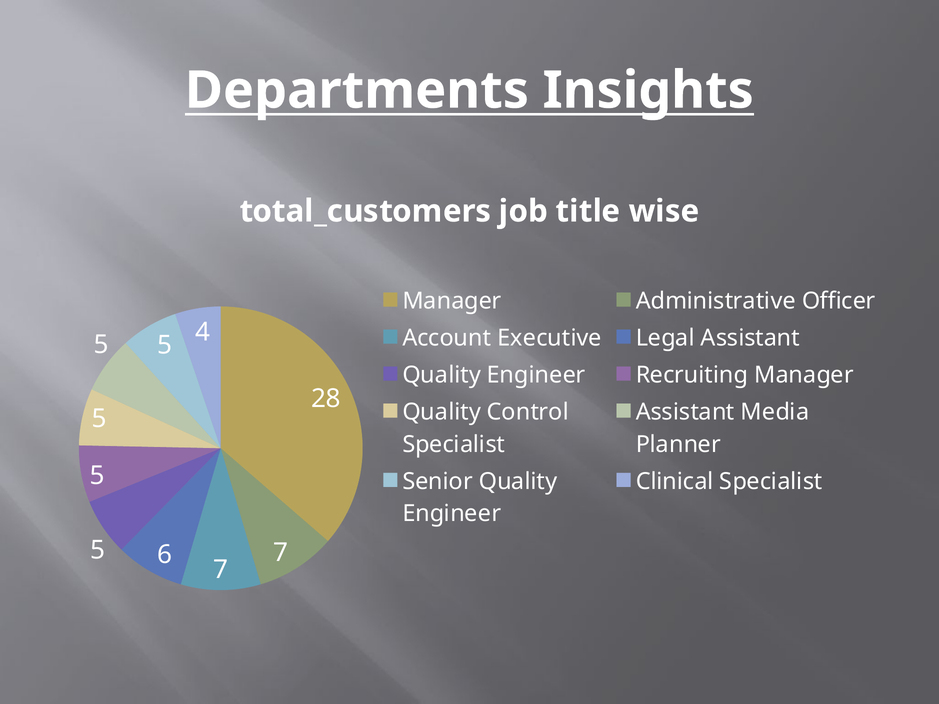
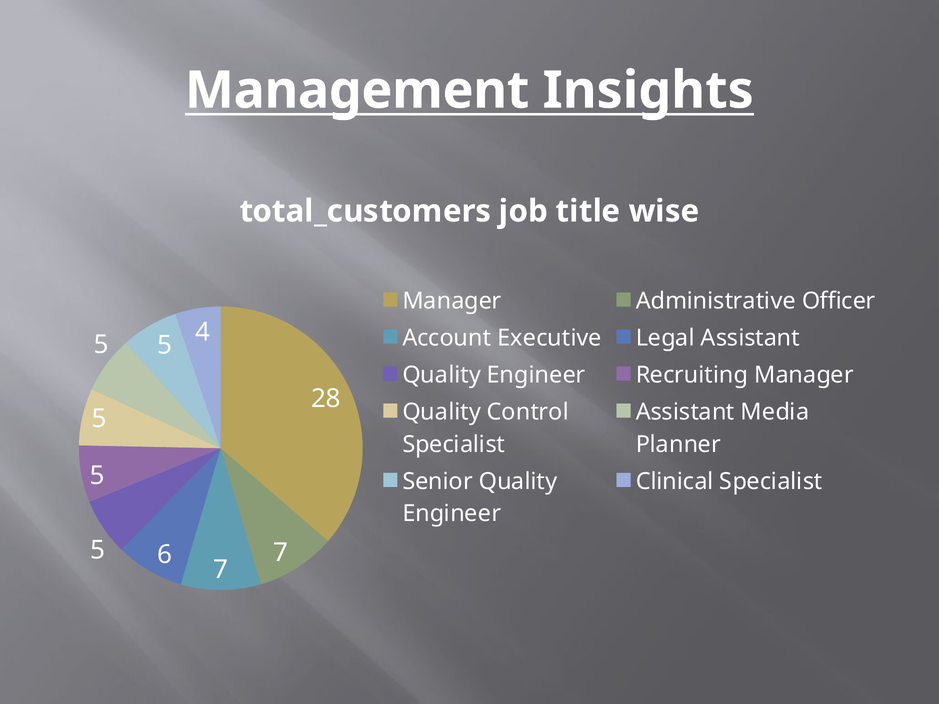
Departments: Departments -> Management
